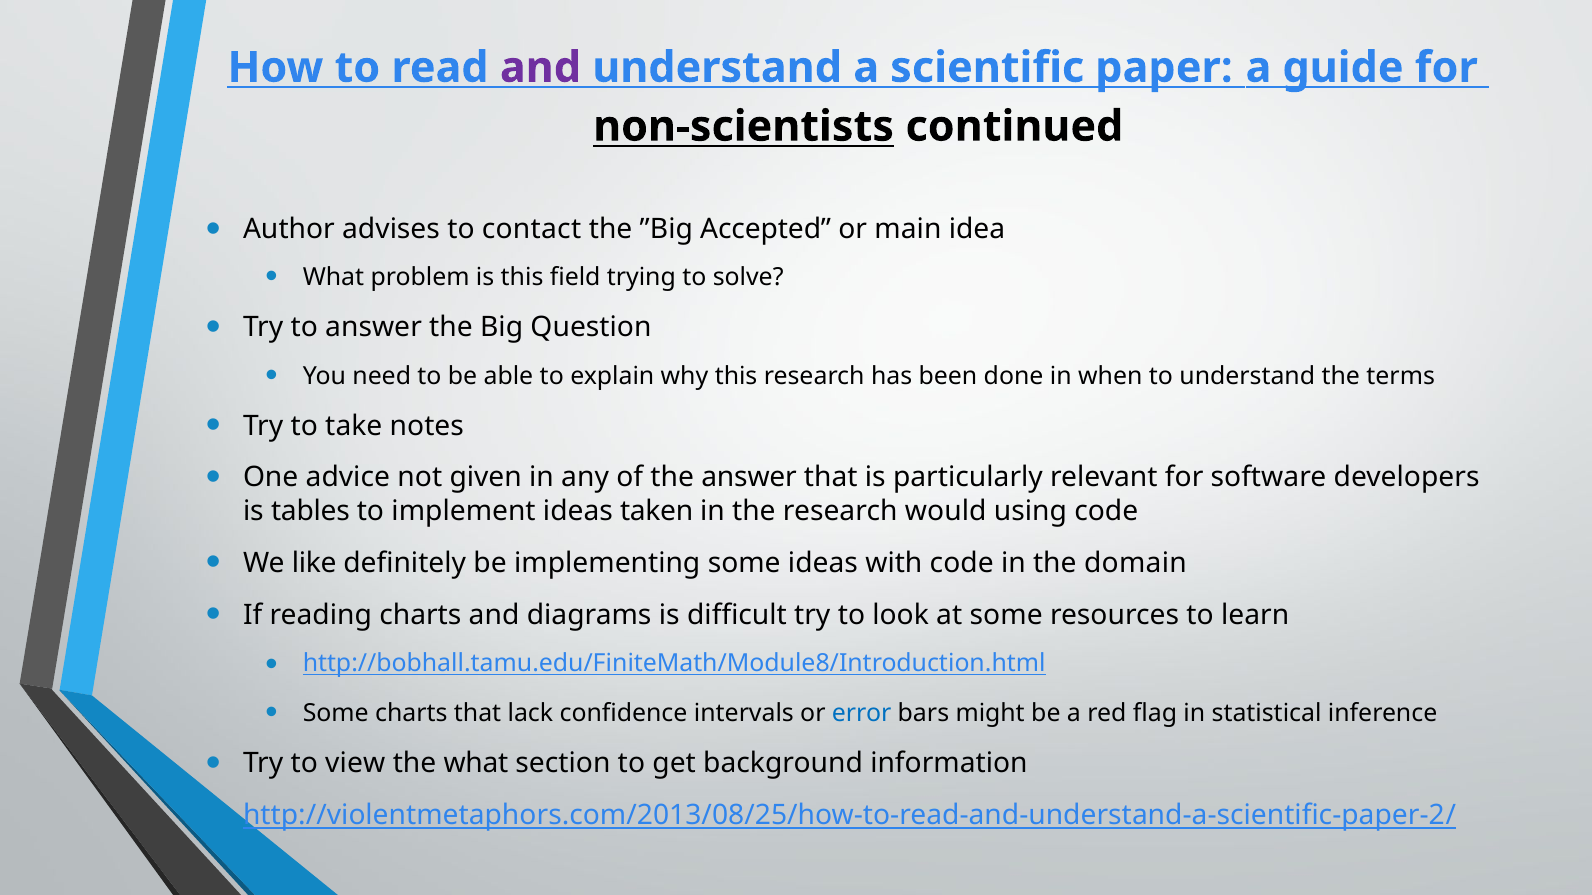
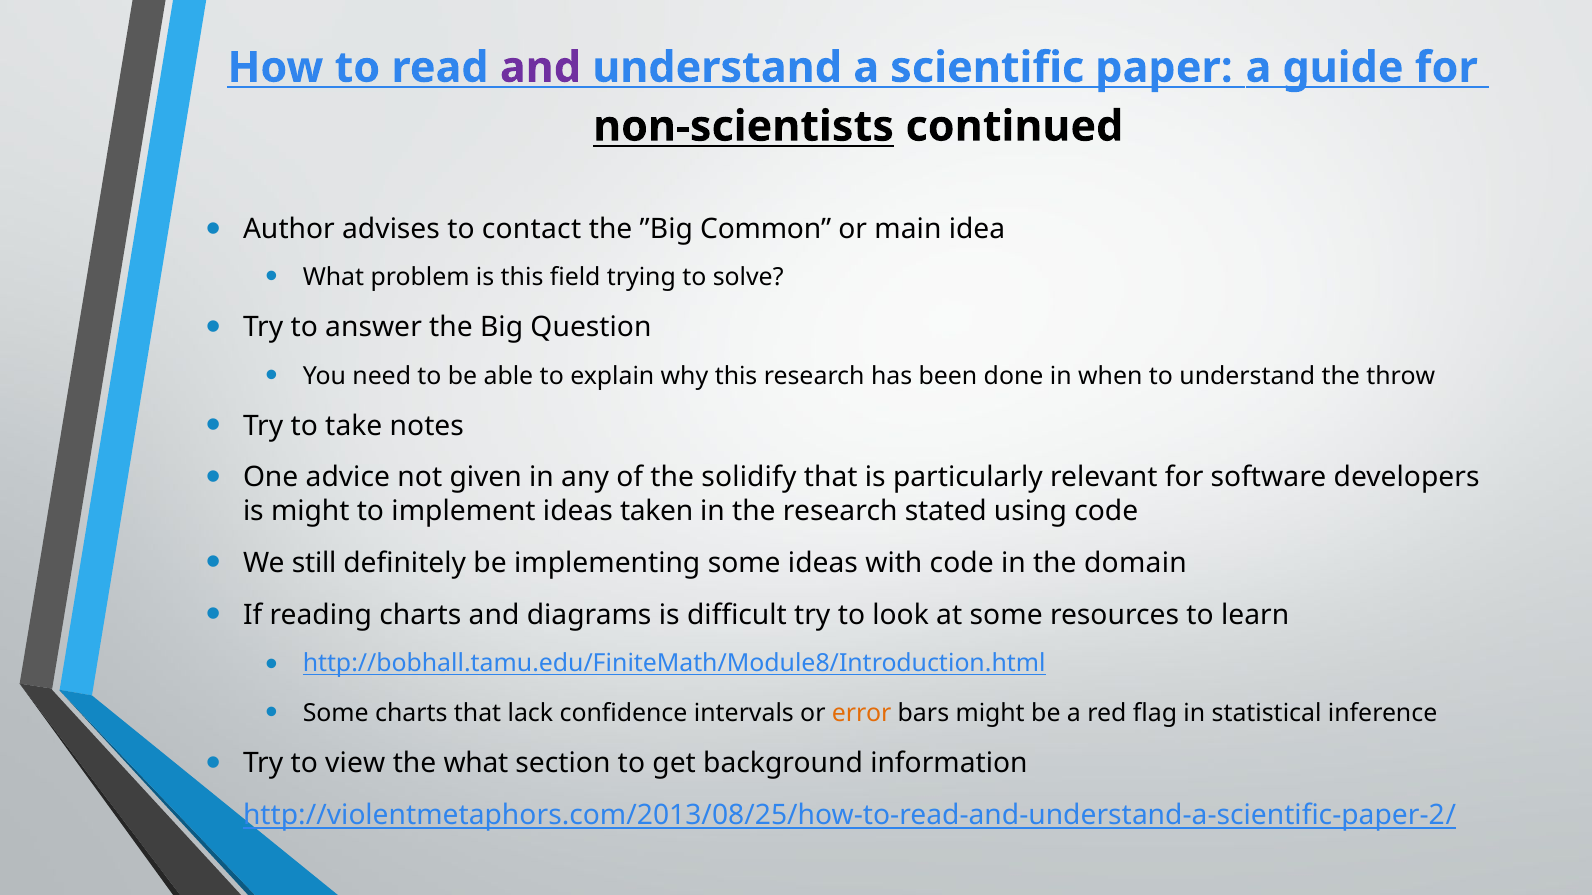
Accepted: Accepted -> Common
terms: terms -> throw
the answer: answer -> solidify
is tables: tables -> might
would: would -> stated
like: like -> still
error colour: blue -> orange
